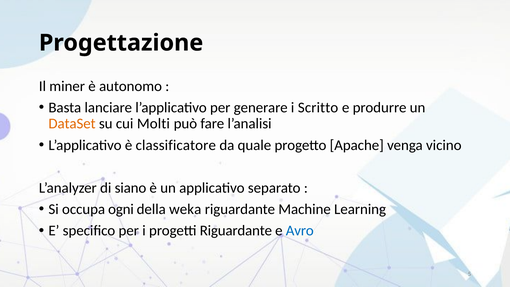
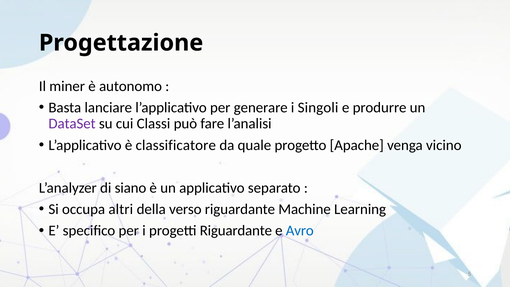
Scritto: Scritto -> Singoli
DataSet colour: orange -> purple
Molti: Molti -> Classi
ogni: ogni -> altri
weka: weka -> verso
